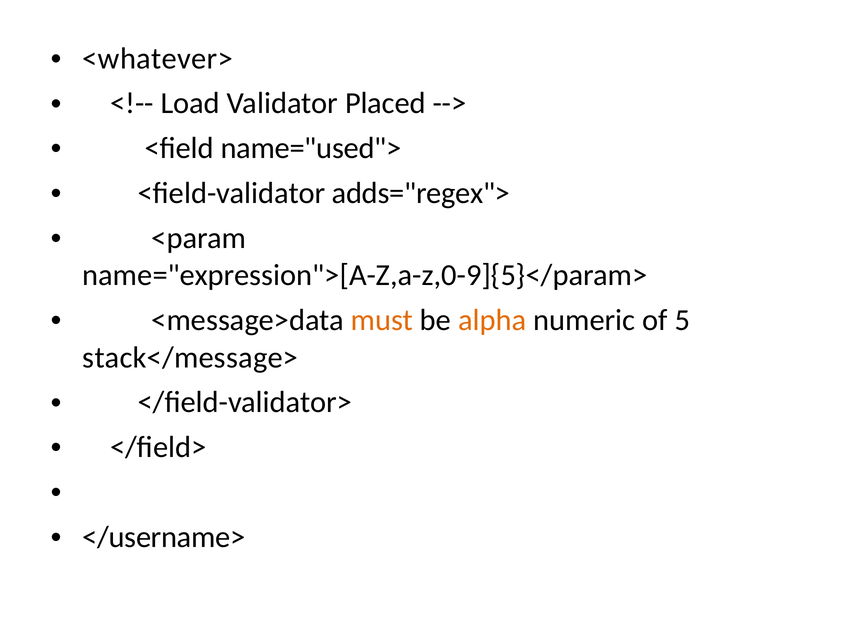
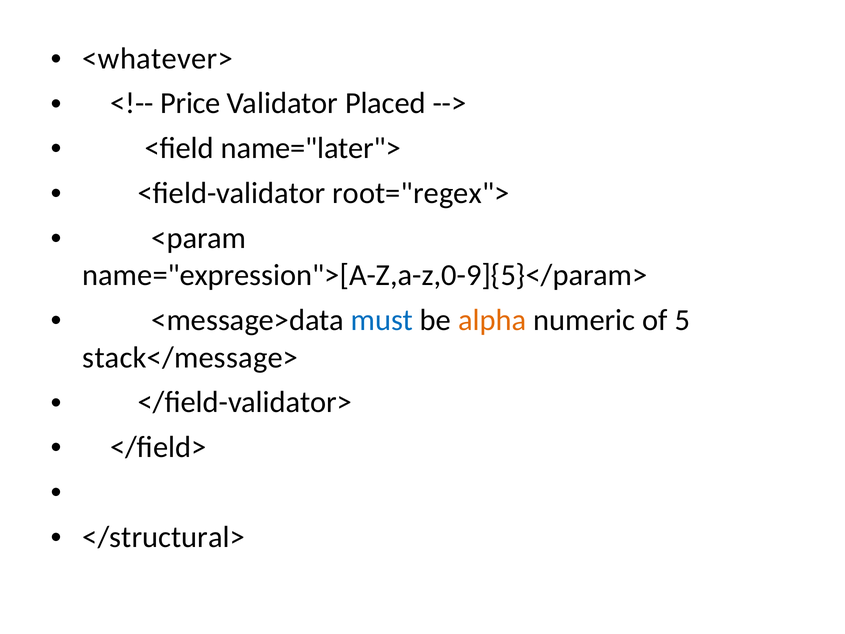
Load: Load -> Price
name="used">: name="used"> -> name="later">
adds="regex">: adds="regex"> -> root="regex">
must colour: orange -> blue
</username>: </username> -> </structural>
